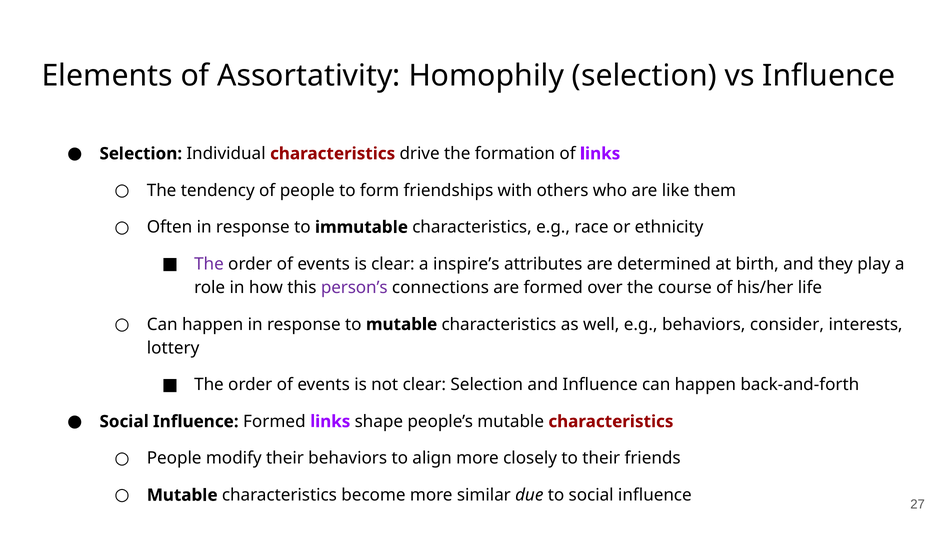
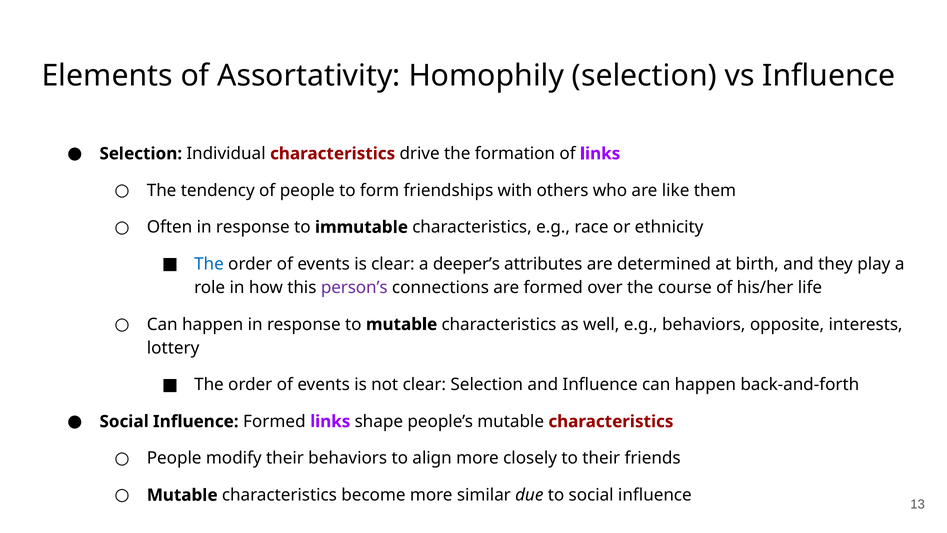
The at (209, 264) colour: purple -> blue
inspire’s: inspire’s -> deeper’s
consider: consider -> opposite
27: 27 -> 13
